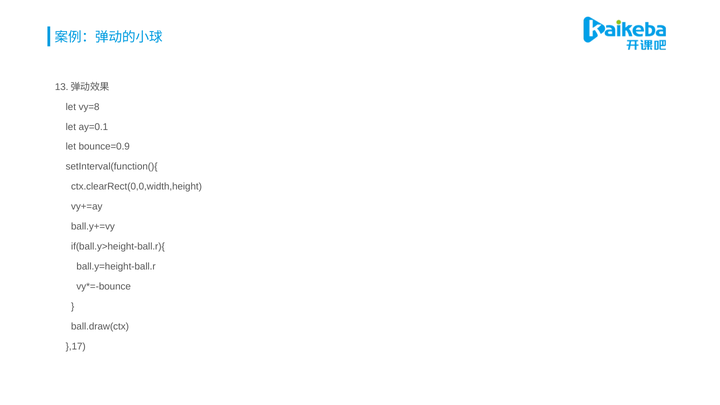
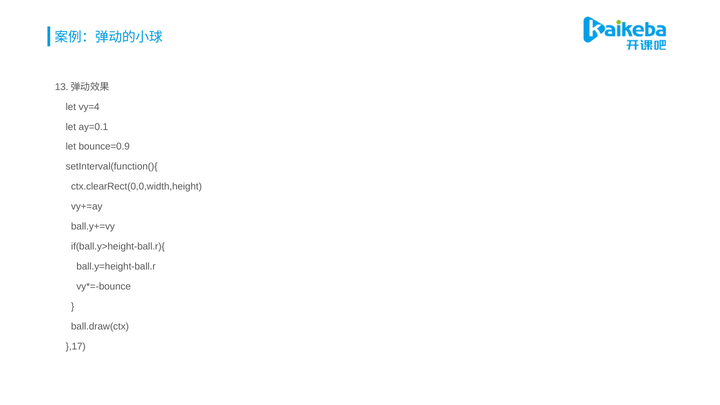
vy=8: vy=8 -> vy=4
